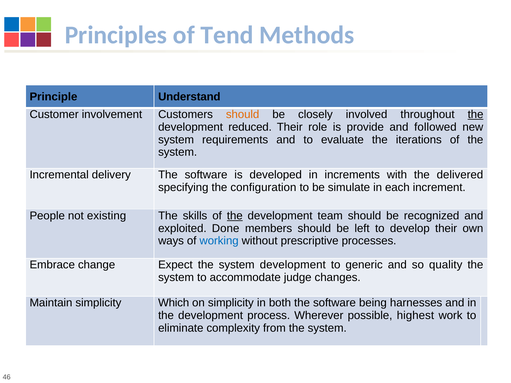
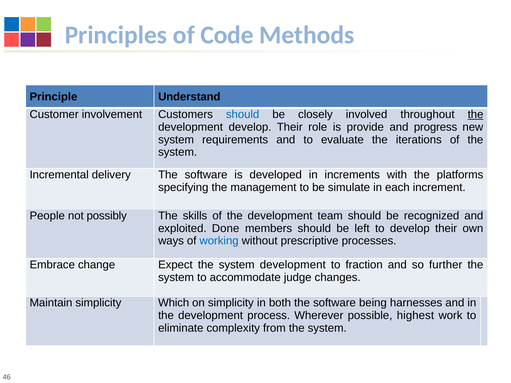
Tend: Tend -> Code
should at (243, 114) colour: orange -> blue
development reduced: reduced -> develop
followed: followed -> progress
delivered: delivered -> platforms
configuration: configuration -> management
existing: existing -> possibly
the at (235, 216) underline: present -> none
generic: generic -> fraction
quality: quality -> further
